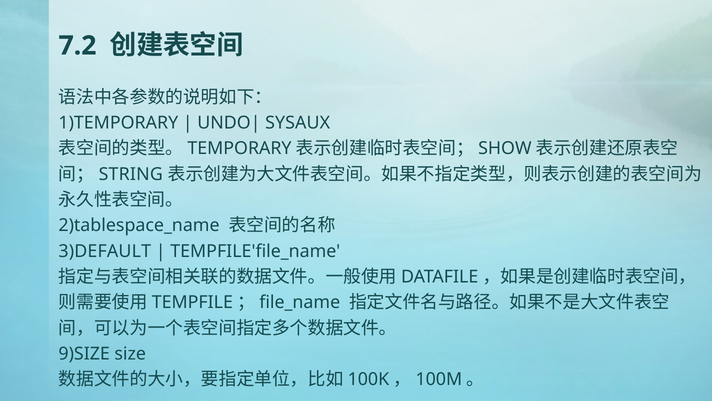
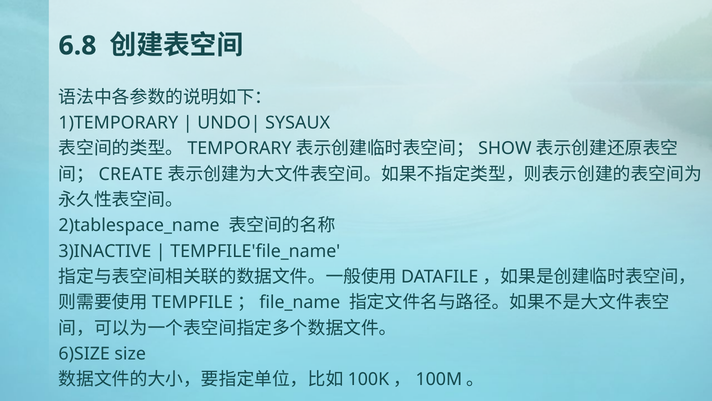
7.2: 7.2 -> 6.8
STRING: STRING -> CREATE
3)DEFAULT: 3)DEFAULT -> 3)INACTIVE
9)SIZE: 9)SIZE -> 6)SIZE
